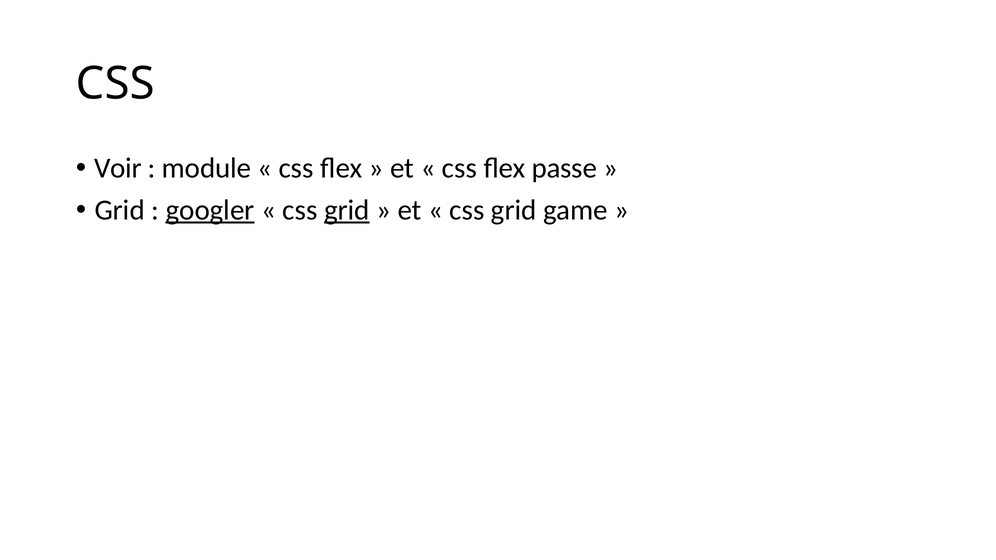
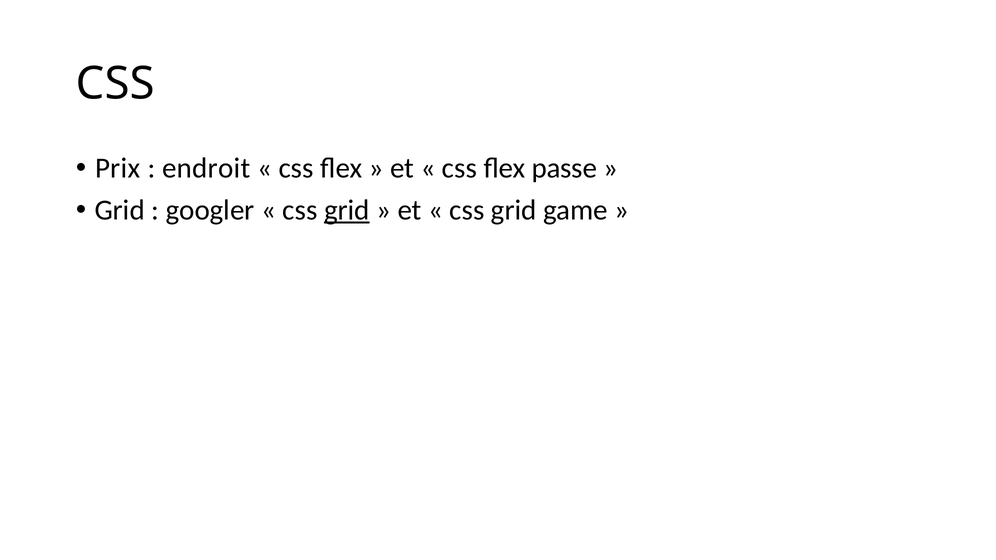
Voir: Voir -> Prix
module: module -> endroit
googler underline: present -> none
